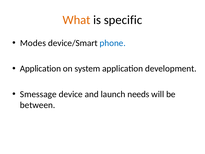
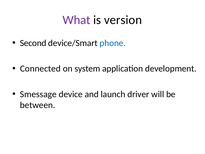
What colour: orange -> purple
specific: specific -> version
Modes: Modes -> Second
Application at (40, 69): Application -> Connected
needs: needs -> driver
